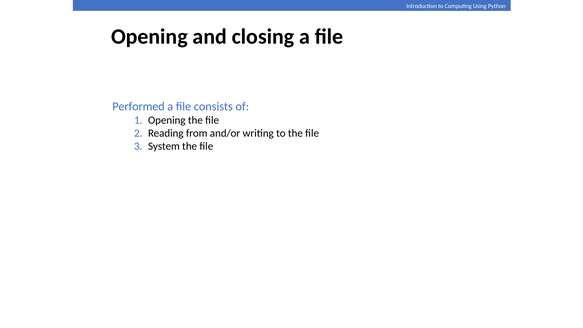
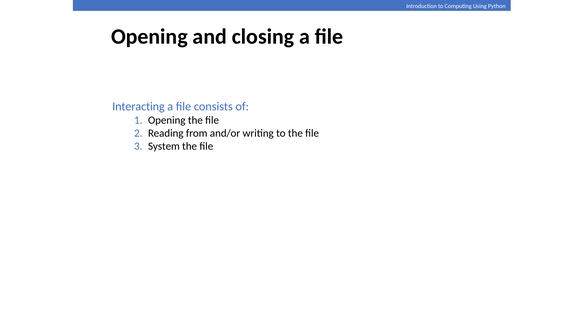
Performed: Performed -> Interacting
